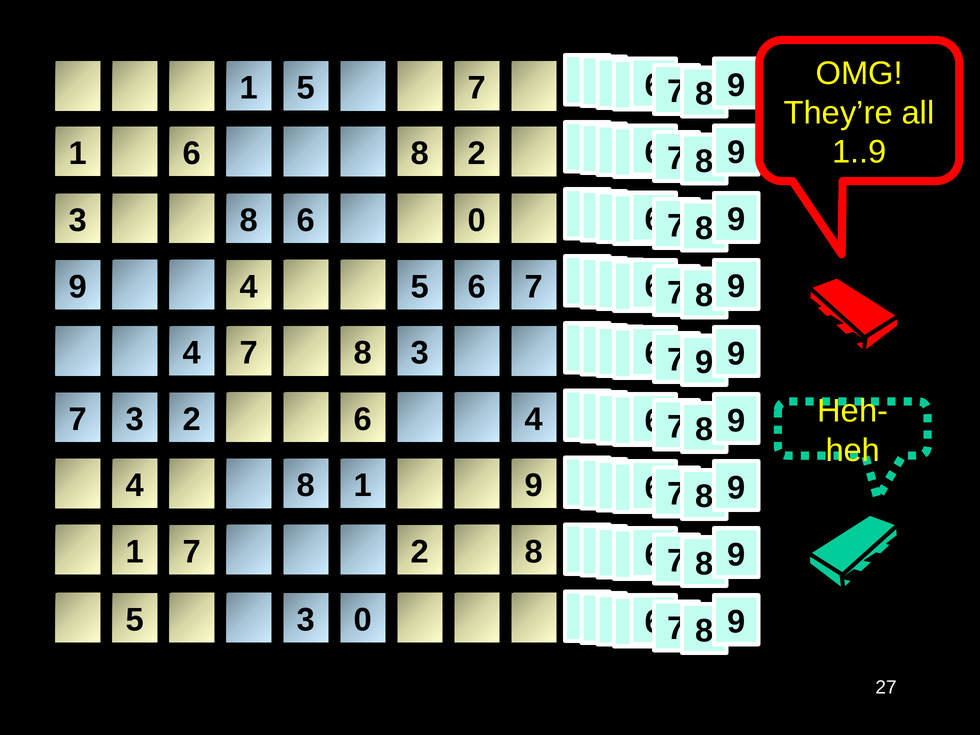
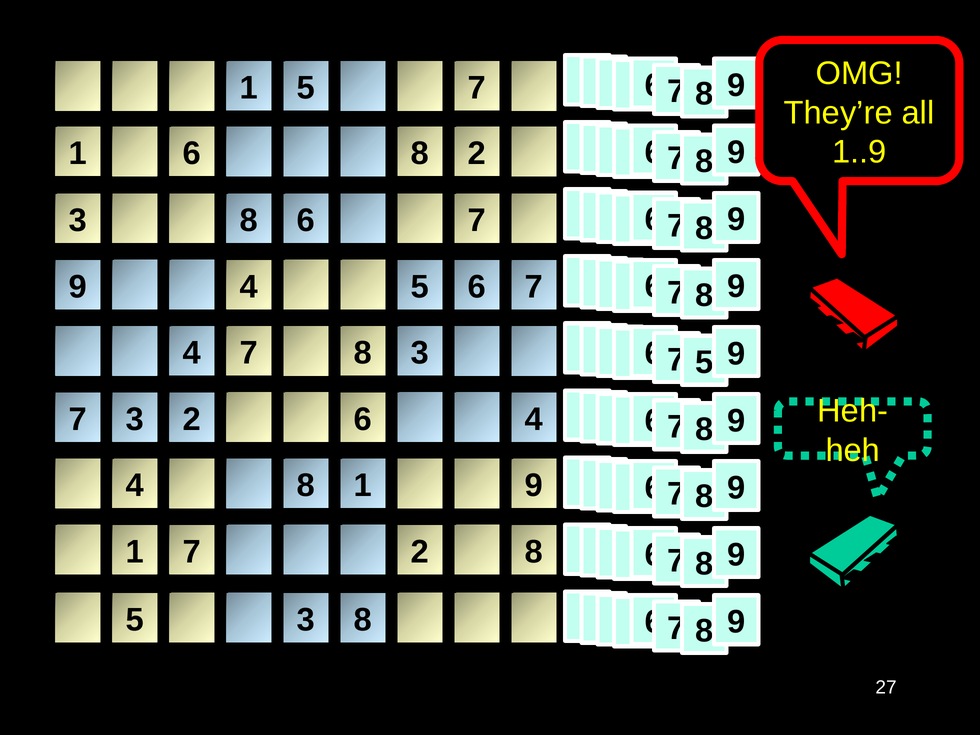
8 6 0: 0 -> 7
9 at (704, 363): 9 -> 5
5 3 0: 0 -> 8
